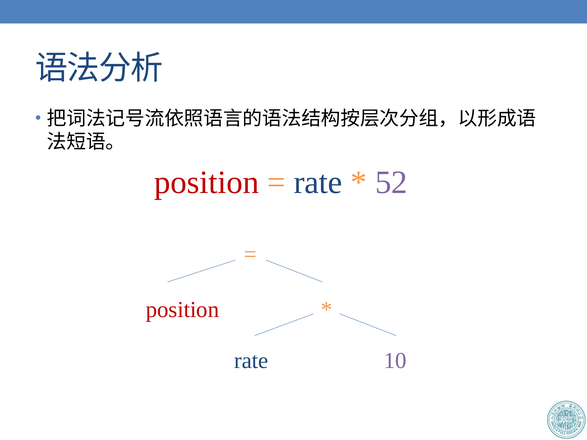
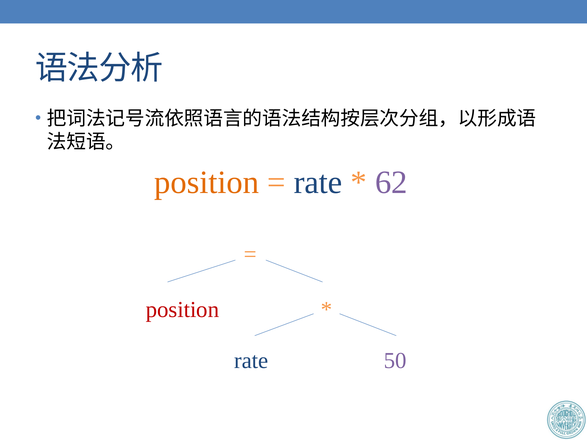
position at (207, 182) colour: red -> orange
52: 52 -> 62
10: 10 -> 50
